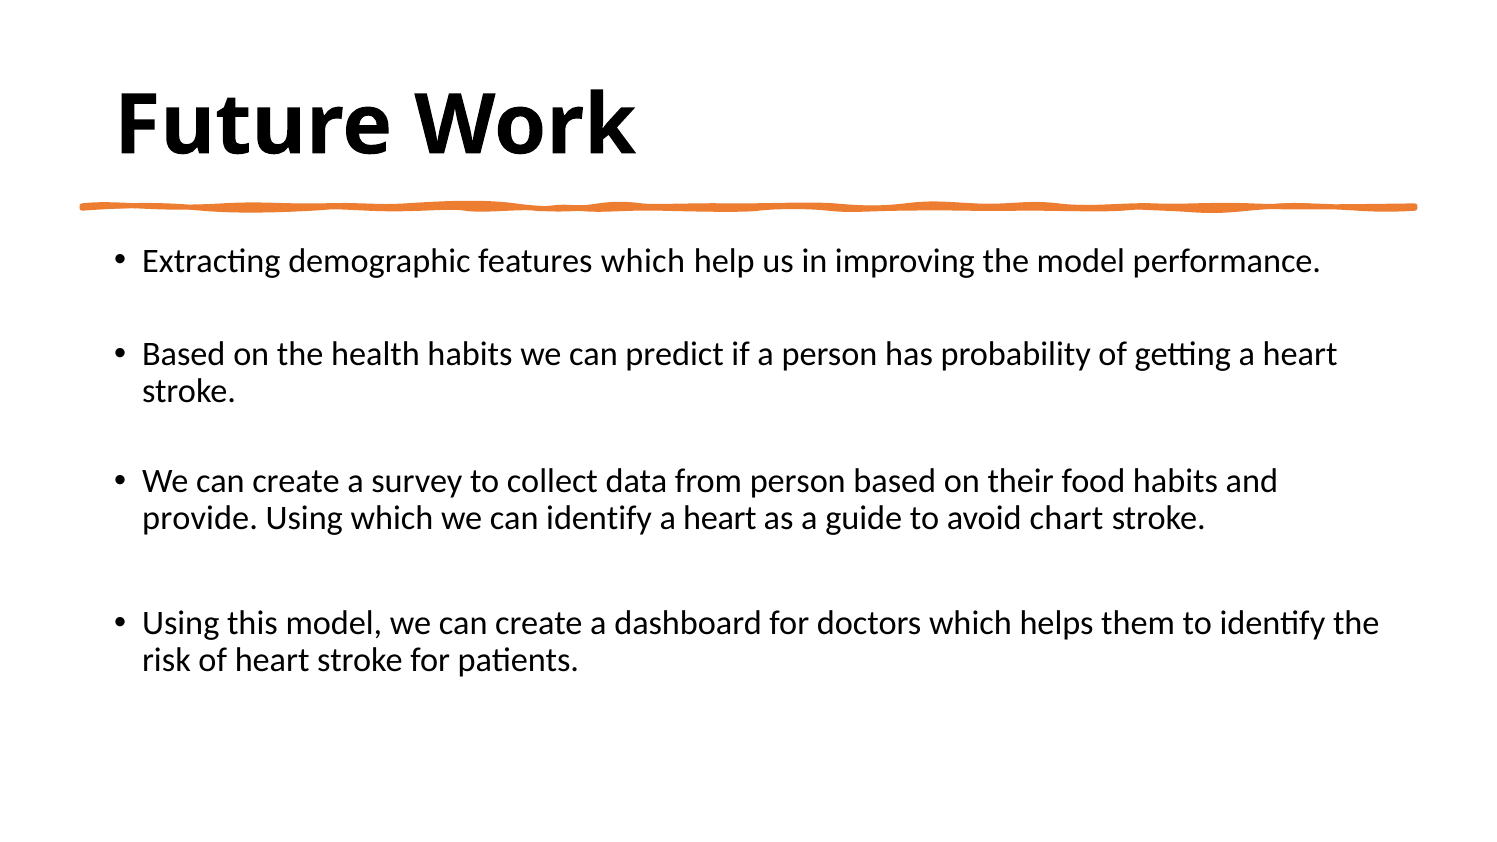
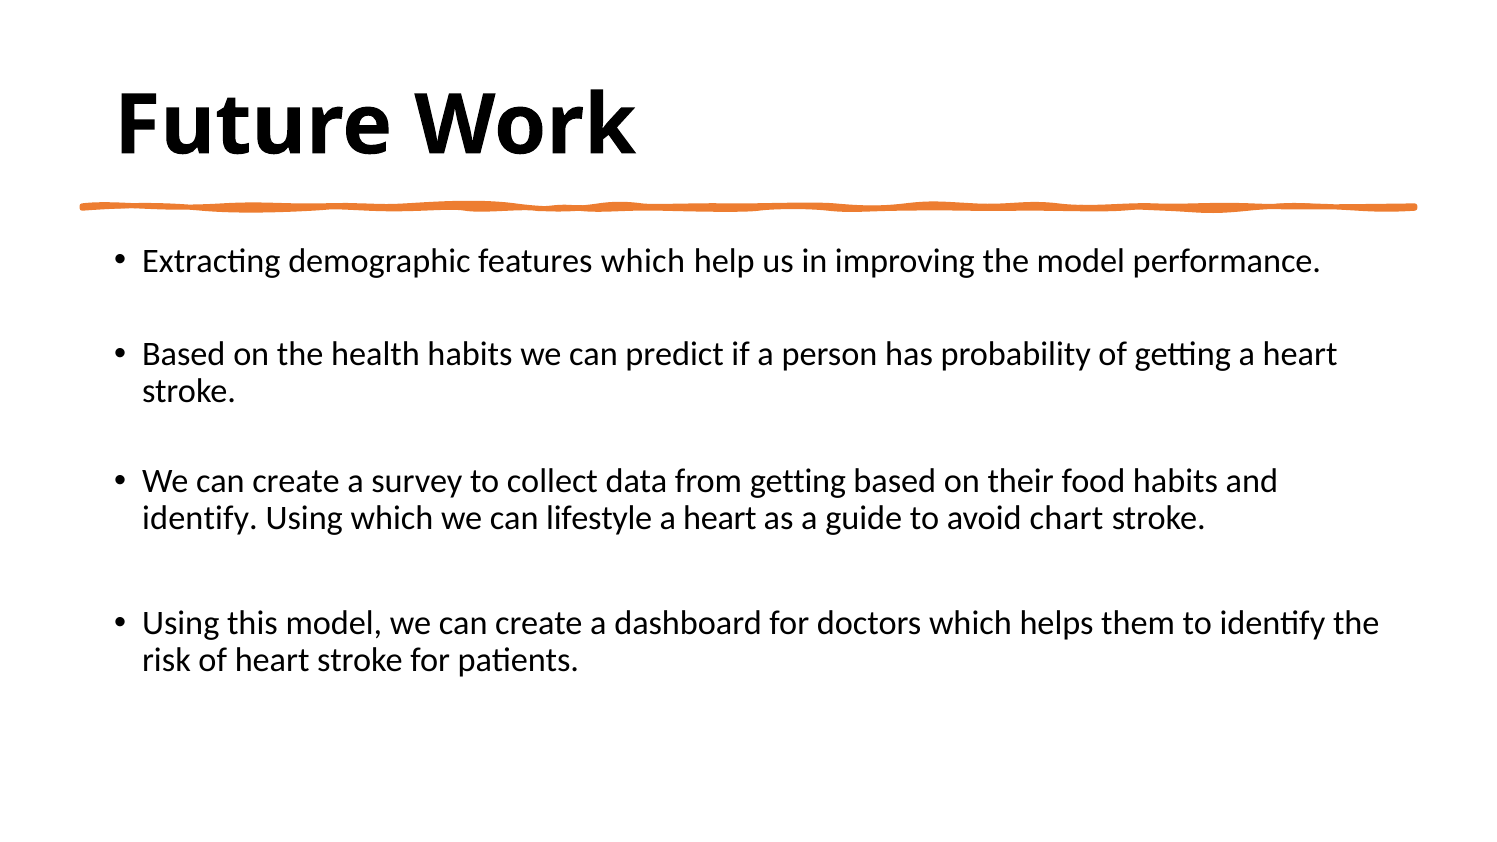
from person: person -> getting
provide at (200, 518): provide -> identify
can identify: identify -> lifestyle
